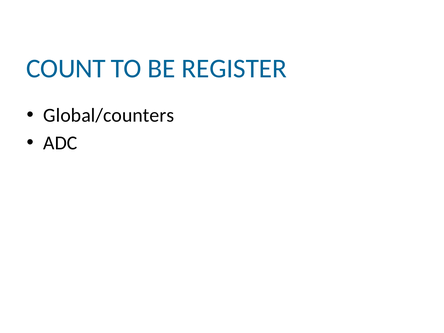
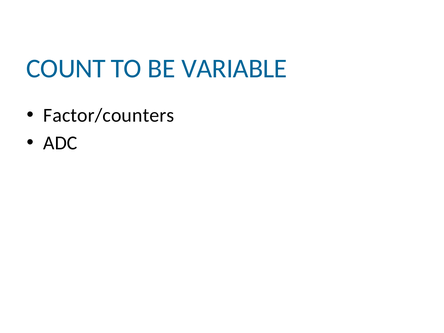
REGISTER: REGISTER -> VARIABLE
Global/counters: Global/counters -> Factor/counters
